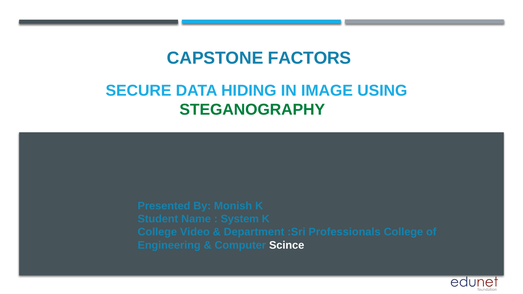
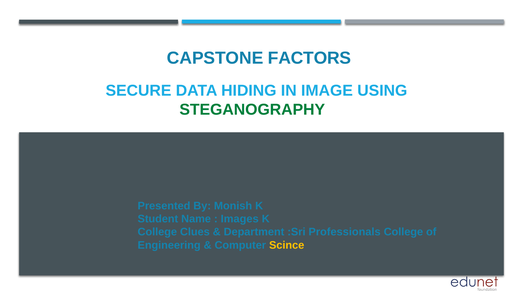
System: System -> Images
Video: Video -> Clues
Scince colour: white -> yellow
